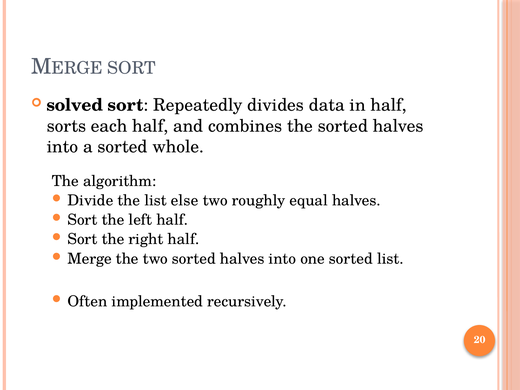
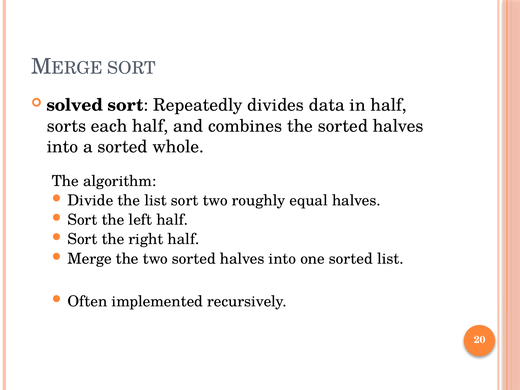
list else: else -> sort
